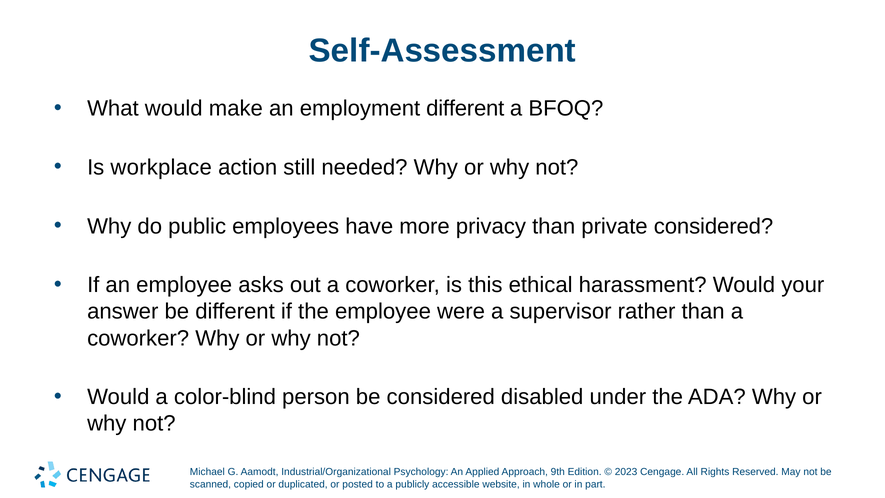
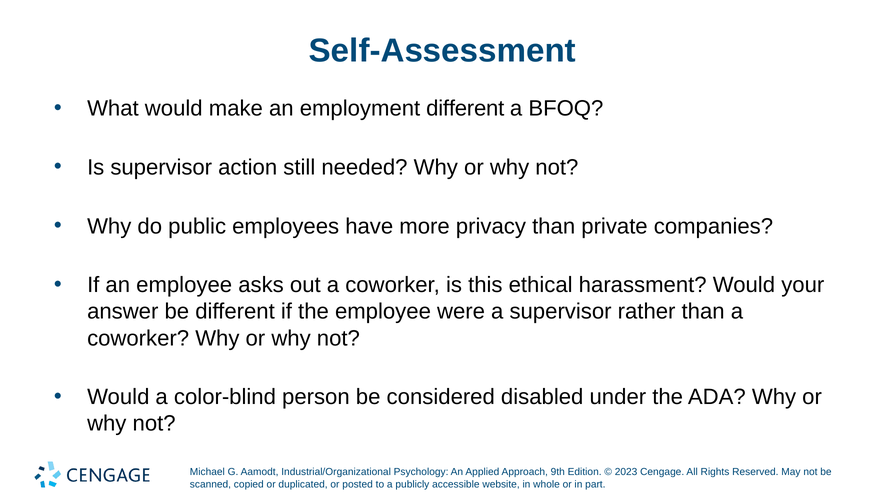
Is workplace: workplace -> supervisor
private considered: considered -> companies
